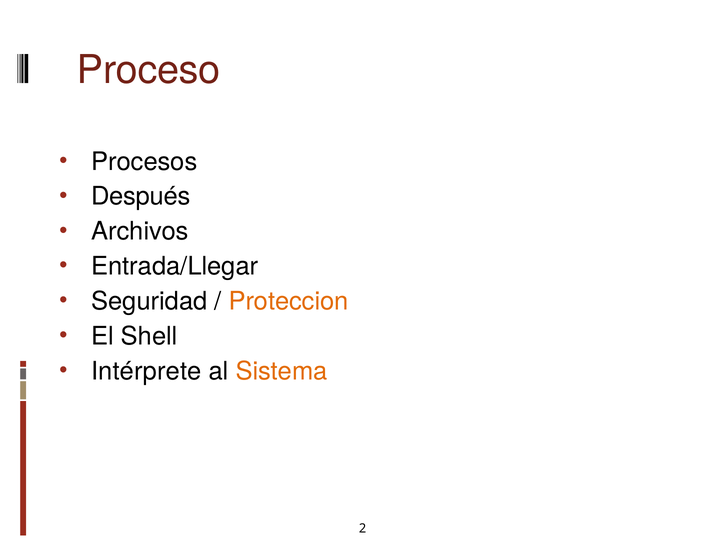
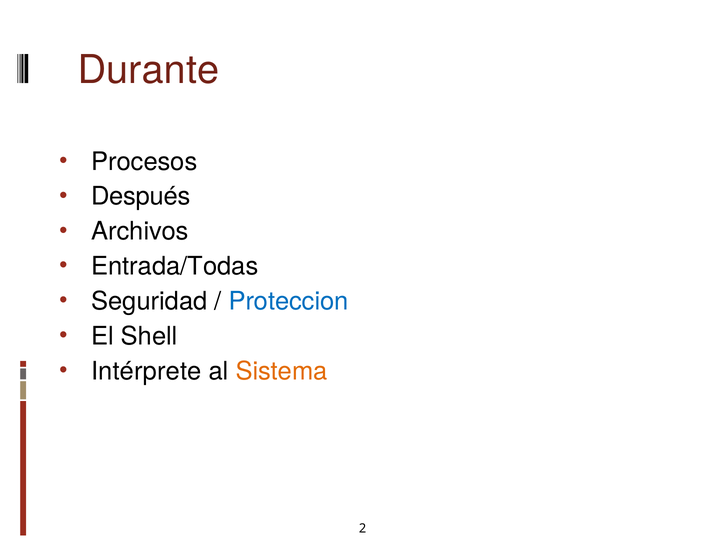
Proceso: Proceso -> Durante
Entrada/Llegar: Entrada/Llegar -> Entrada/Todas
Proteccion colour: orange -> blue
